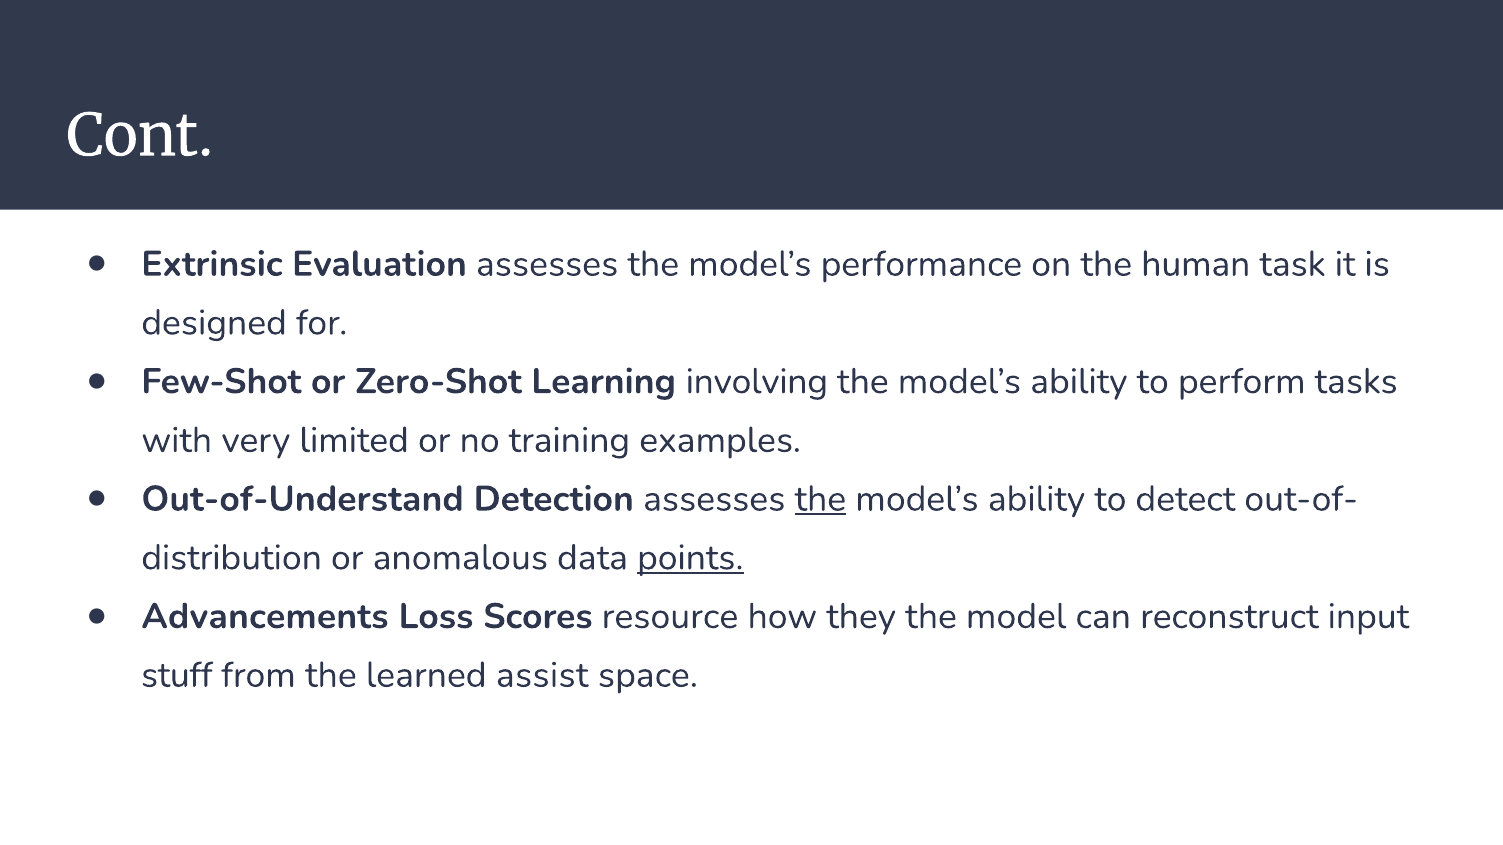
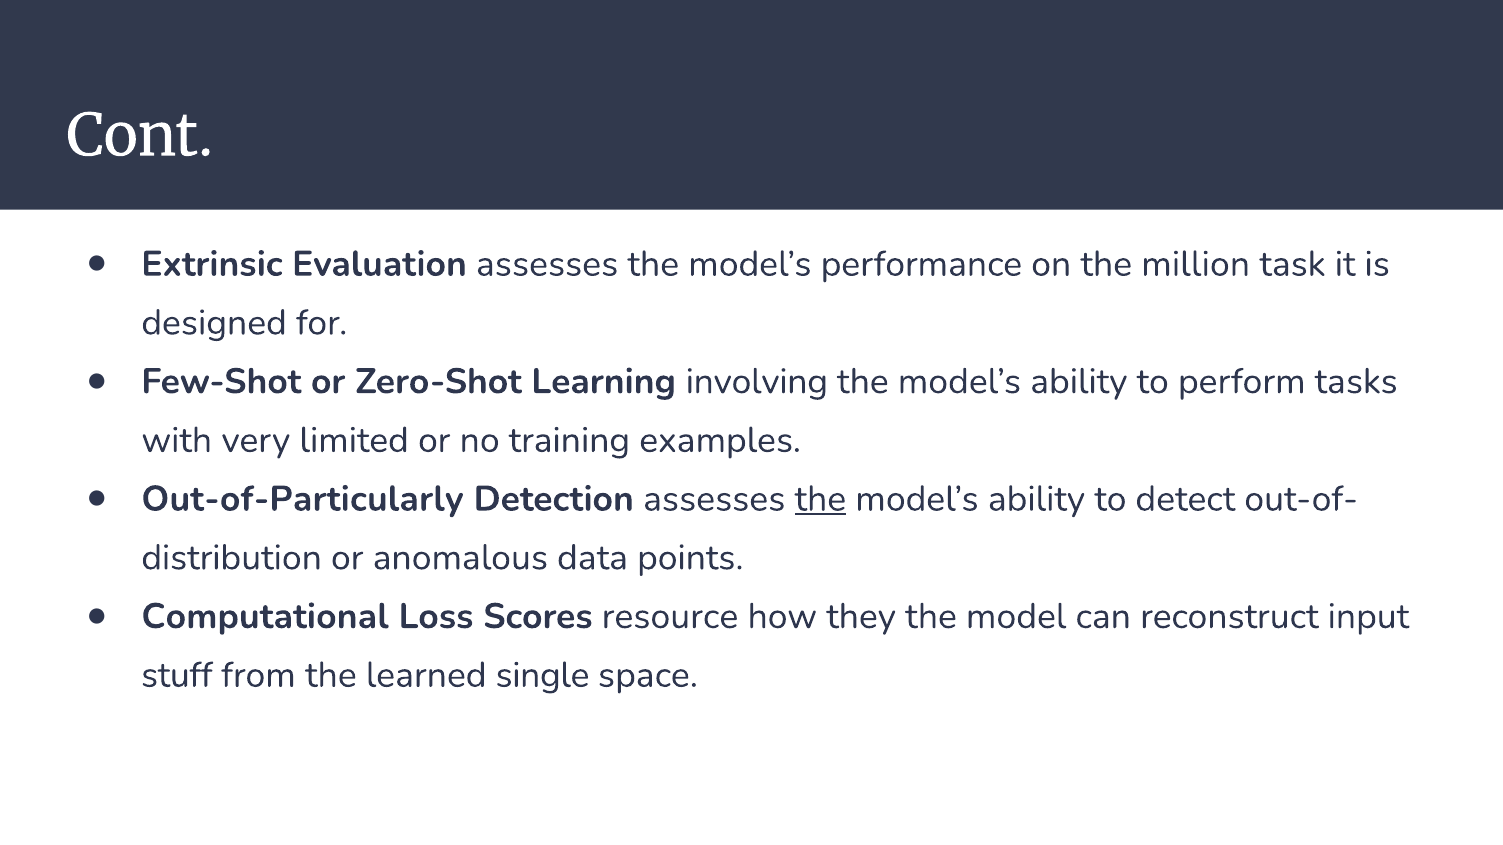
human: human -> million
Out-of-Understand: Out-of-Understand -> Out-of-Particularly
points underline: present -> none
Advancements: Advancements -> Computational
assist: assist -> single
